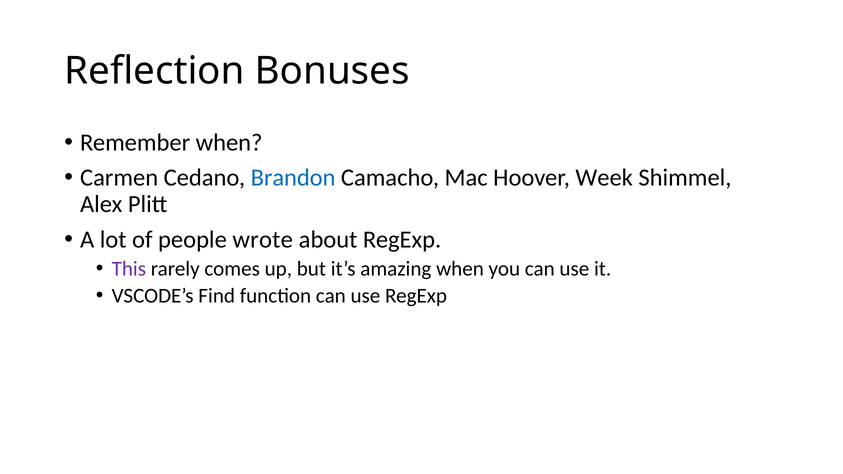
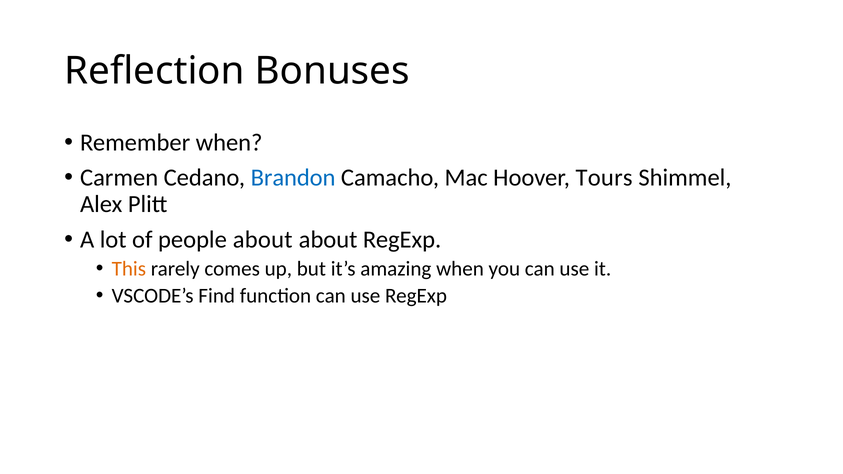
Week: Week -> Tours
people wrote: wrote -> about
This colour: purple -> orange
